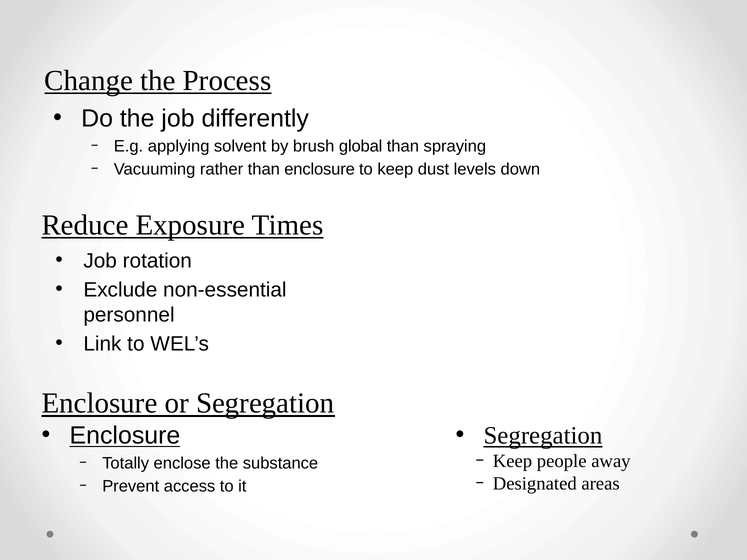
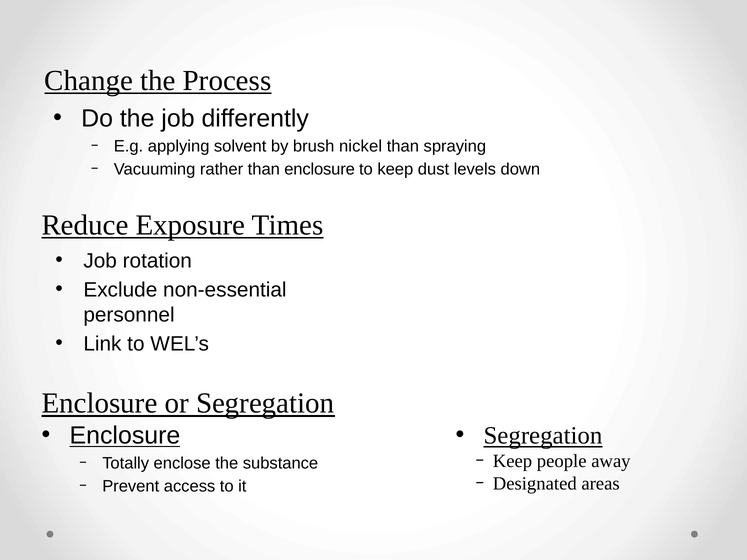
global: global -> nickel
